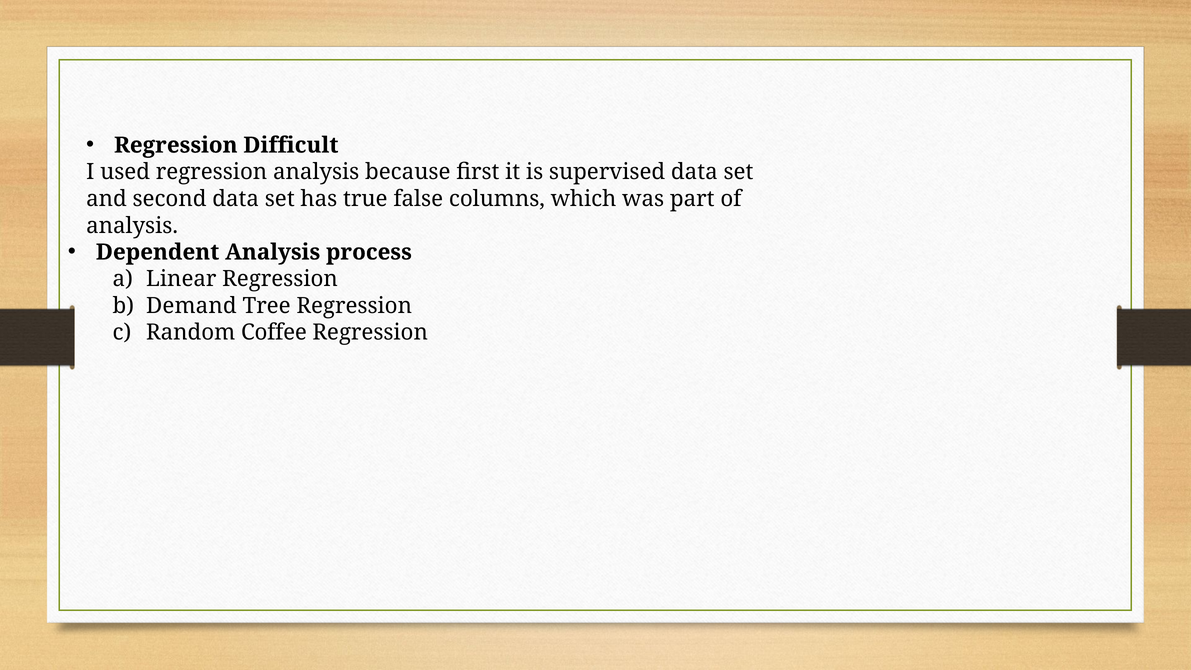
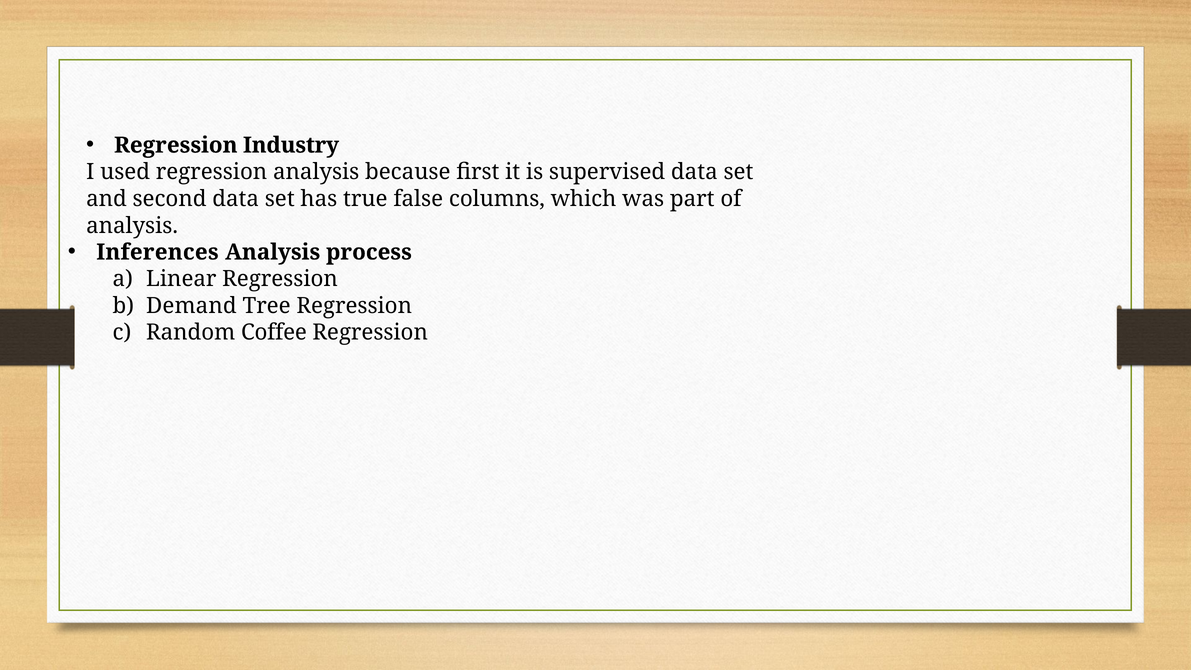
Difficult: Difficult -> Industry
Dependent: Dependent -> Inferences
